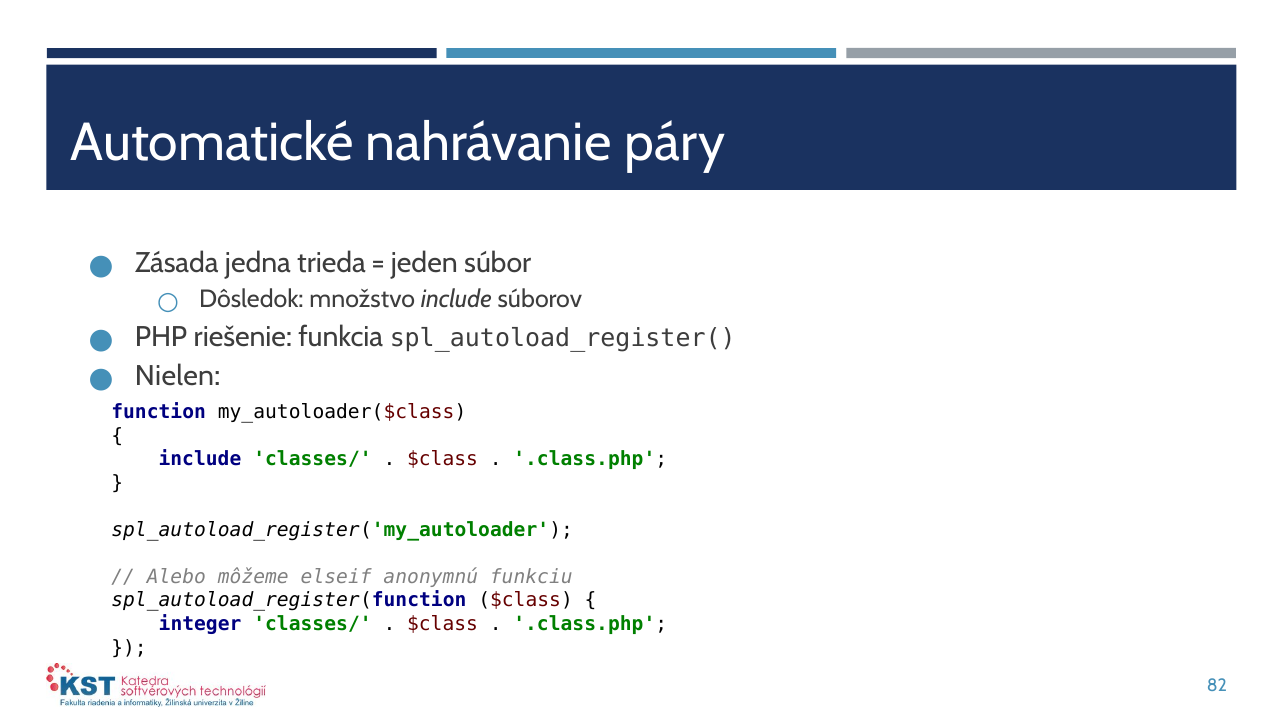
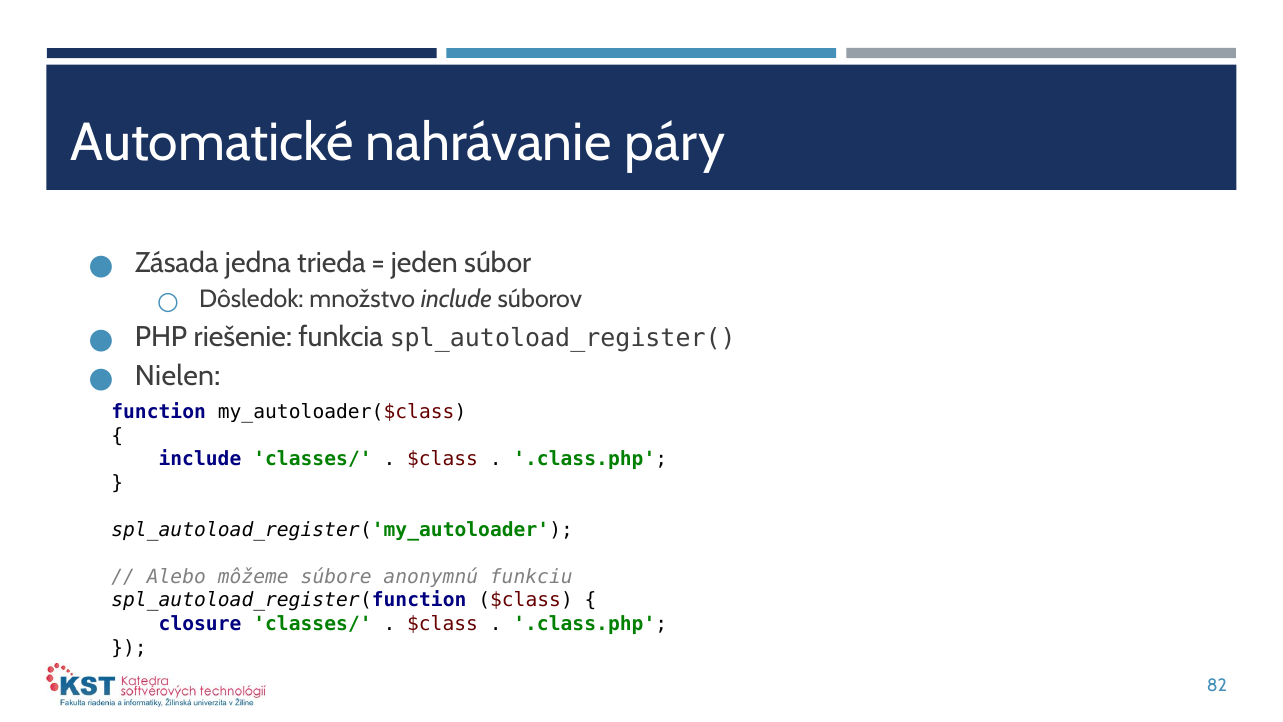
elseif: elseif -> súbore
integer: integer -> closure
